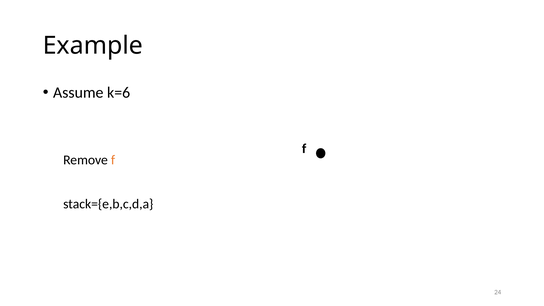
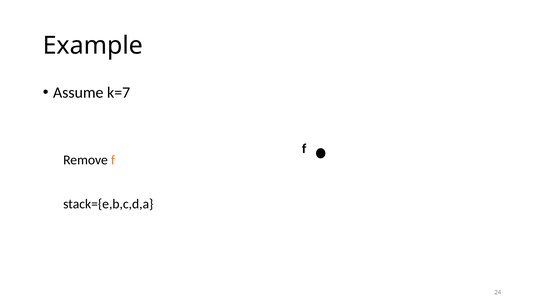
k=6: k=6 -> k=7
